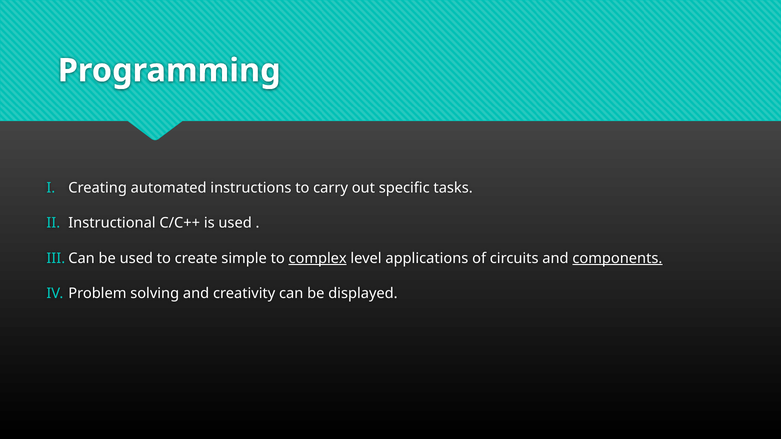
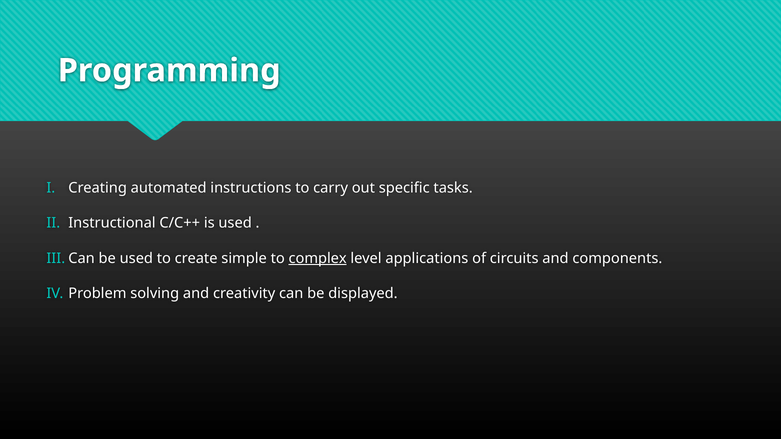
components underline: present -> none
